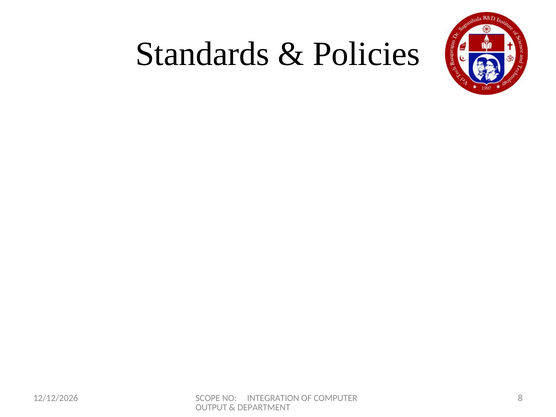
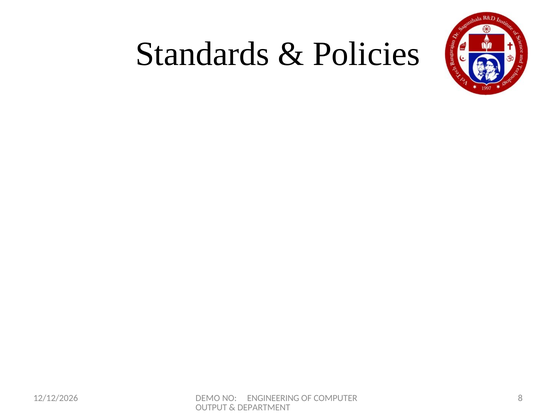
SCOPE: SCOPE -> DEMO
INTEGRATION: INTEGRATION -> ENGINEERING
